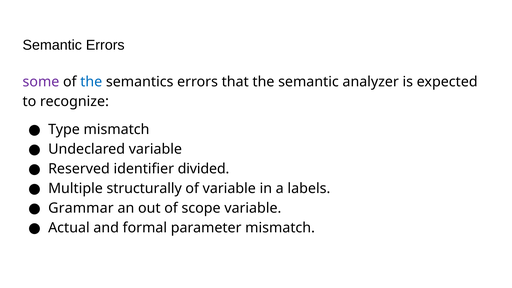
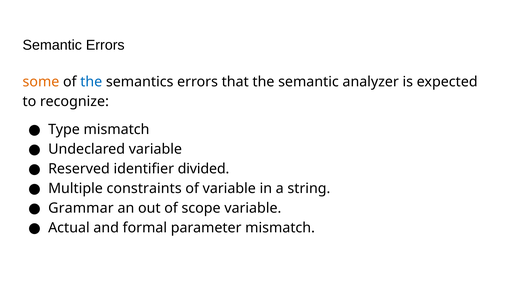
some colour: purple -> orange
structurally: structurally -> constraints
labels: labels -> string
